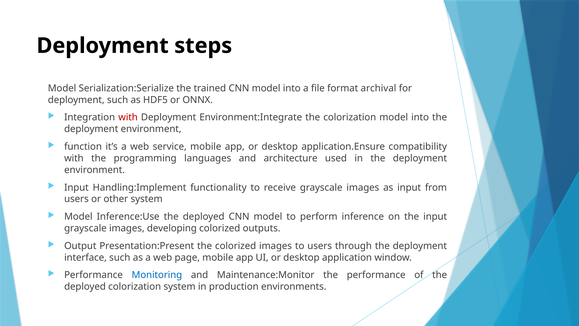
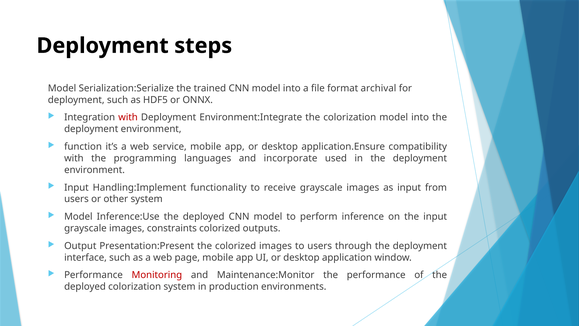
architecture: architecture -> incorporate
developing: developing -> constraints
Monitoring colour: blue -> red
